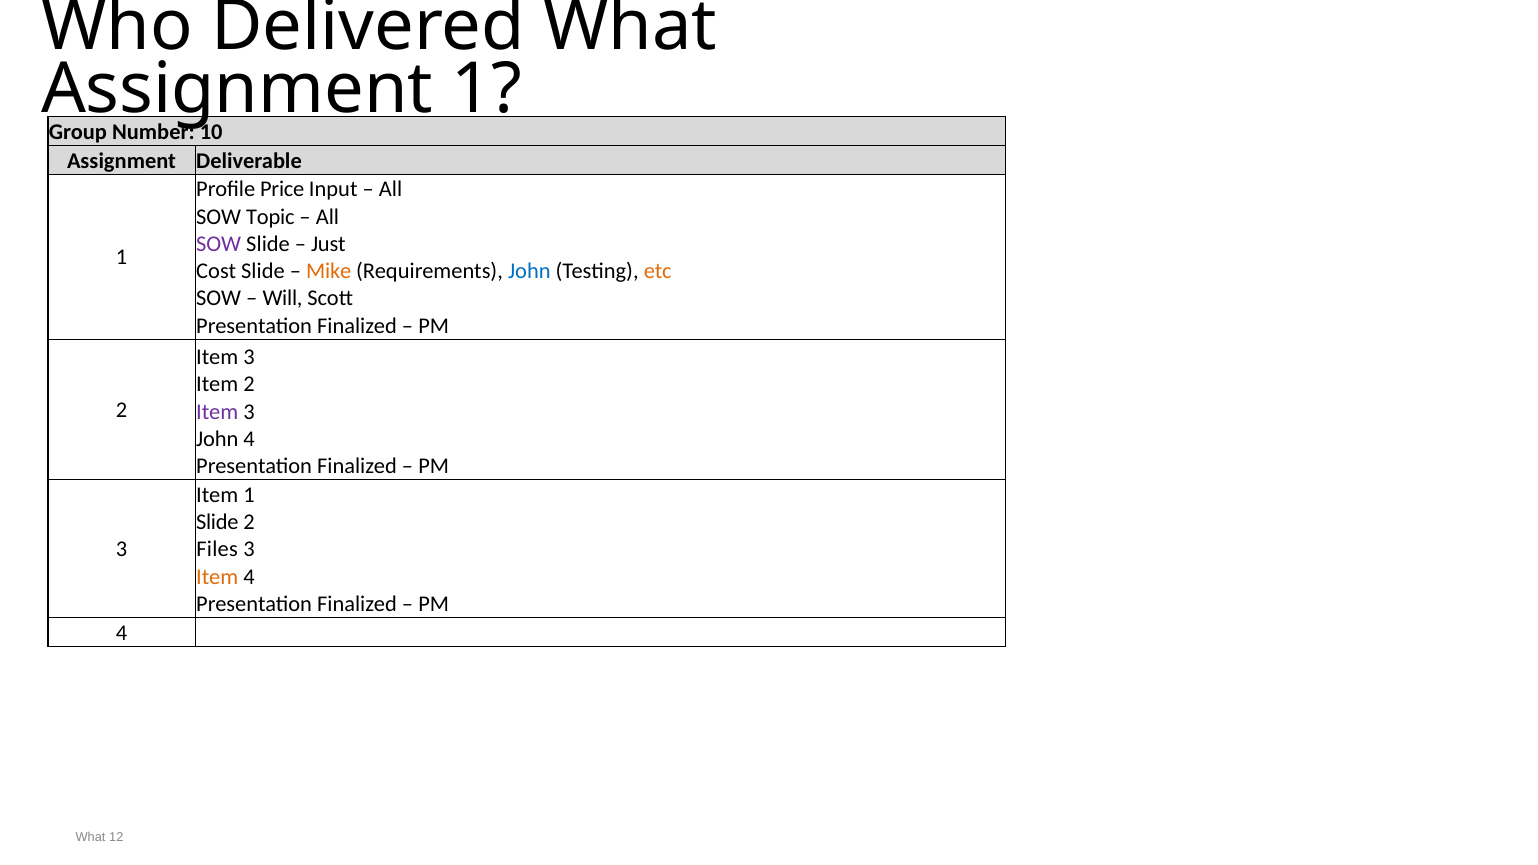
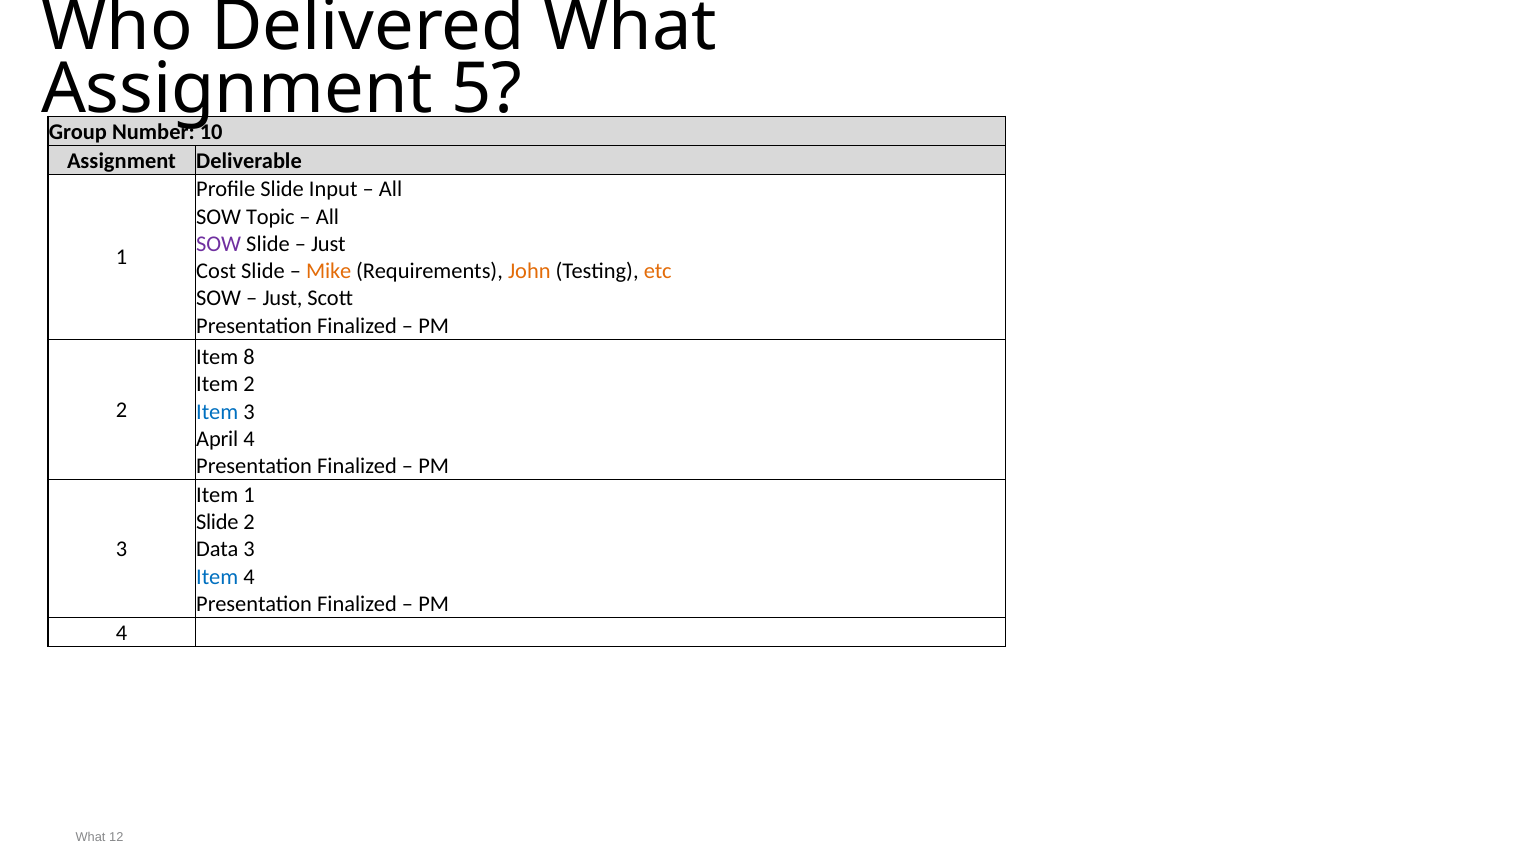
1 at (487, 89): 1 -> 5
Profile Price: Price -> Slide
John at (529, 271) colour: blue -> orange
Will at (283, 299): Will -> Just
3 at (249, 357): 3 -> 8
Item at (217, 412) colour: purple -> blue
John at (217, 439): John -> April
Files: Files -> Data
Item at (217, 577) colour: orange -> blue
